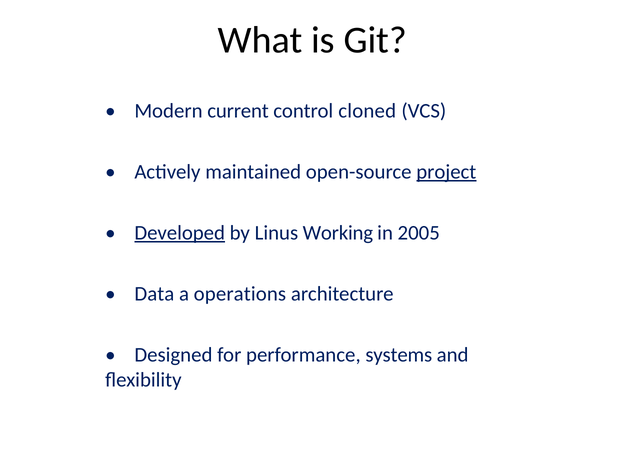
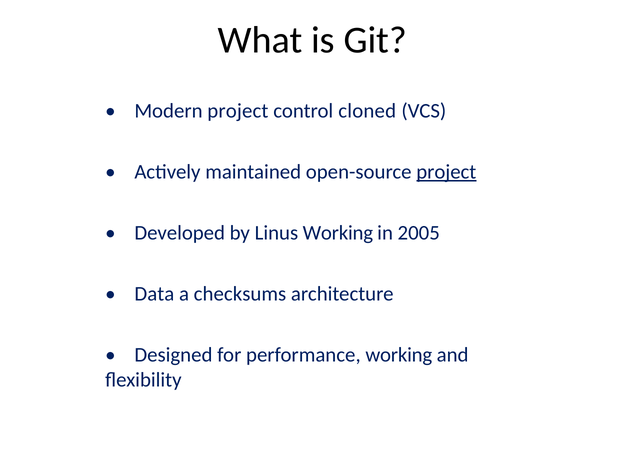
Modern current: current -> project
Developed underline: present -> none
operations: operations -> checksums
performance systems: systems -> working
